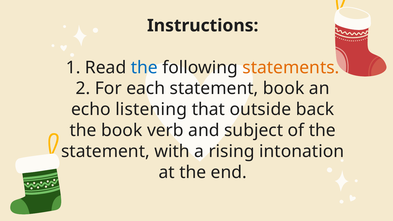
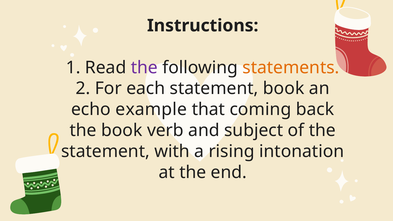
the at (144, 68) colour: blue -> purple
listening: listening -> example
outside: outside -> coming
